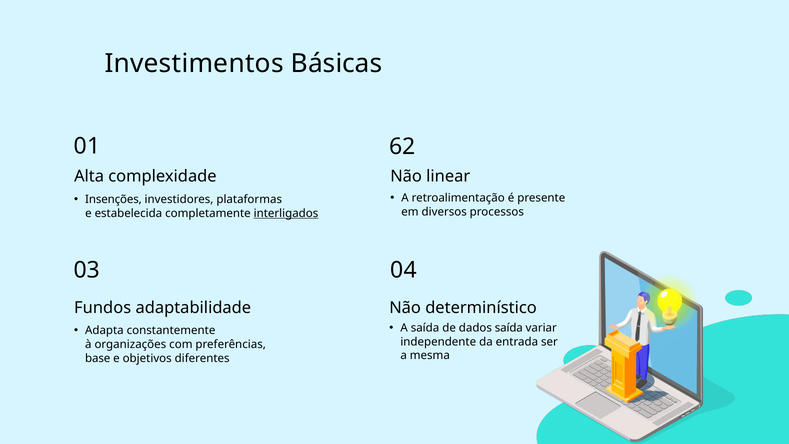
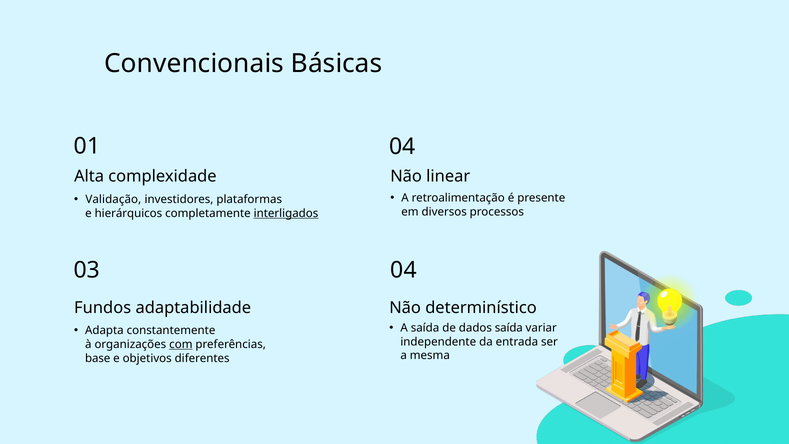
Investimentos: Investimentos -> Convencionais
01 62: 62 -> 04
Insenções: Insenções -> Validação
estabelecida: estabelecida -> hierárquicos
com underline: none -> present
